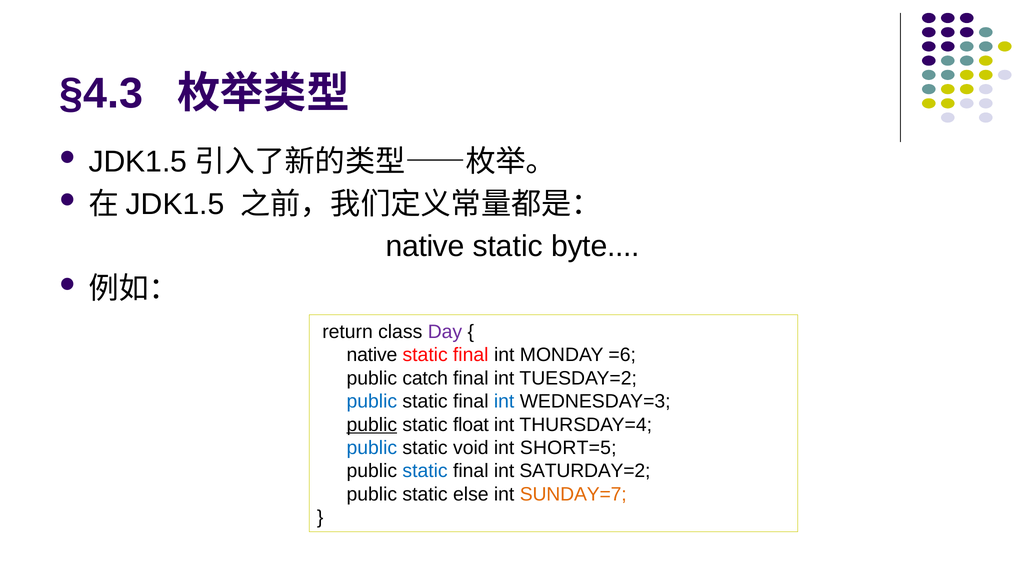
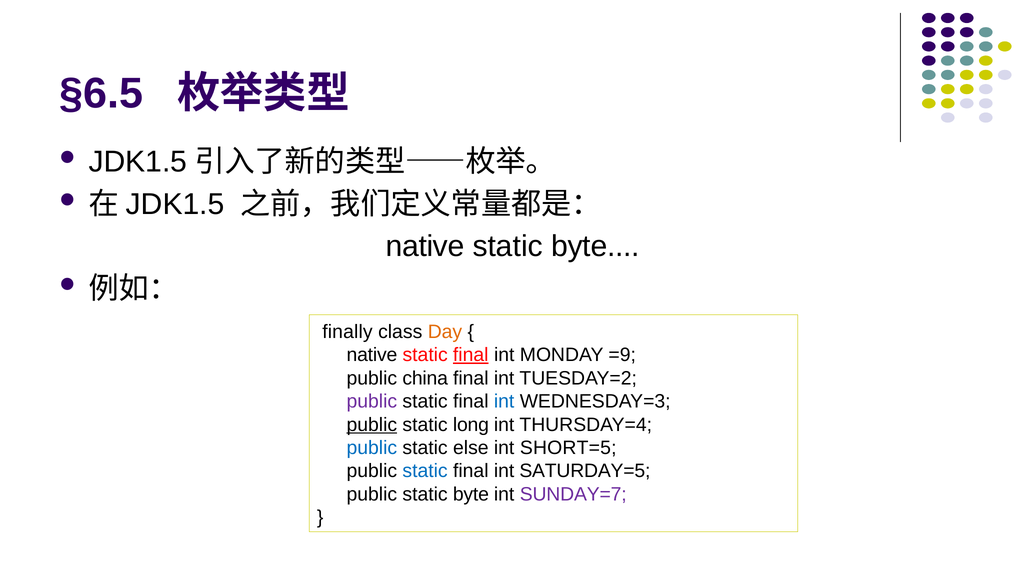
§4.3: §4.3 -> §6.5
return: return -> finally
Day colour: purple -> orange
final at (471, 355) underline: none -> present
=6: =6 -> =9
catch: catch -> china
public at (372, 402) colour: blue -> purple
float: float -> long
void: void -> else
SATURDAY=2: SATURDAY=2 -> SATURDAY=5
public static else: else -> byte
SUNDAY=7 colour: orange -> purple
